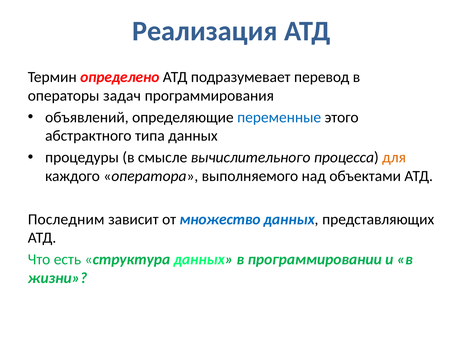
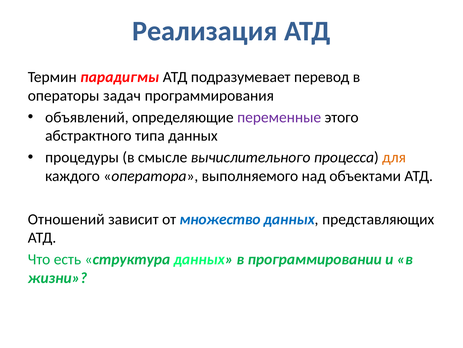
определено: определено -> парадигмы
переменные colour: blue -> purple
Последним: Последним -> Отношений
